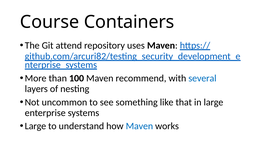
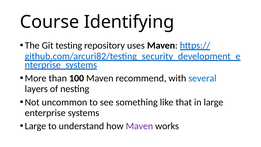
Containers: Containers -> Identifying
attend: attend -> testing
Maven at (139, 126) colour: blue -> purple
